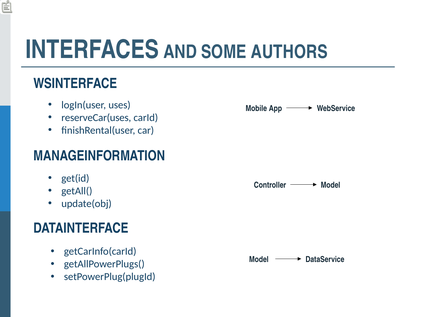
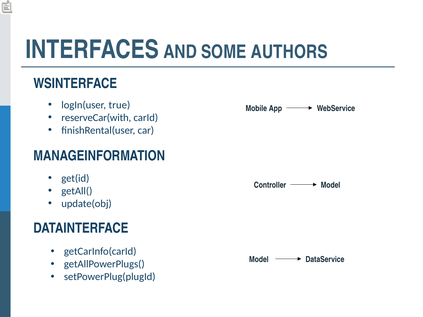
uses: uses -> true
reserveCar(uses: reserveCar(uses -> reserveCar(with
